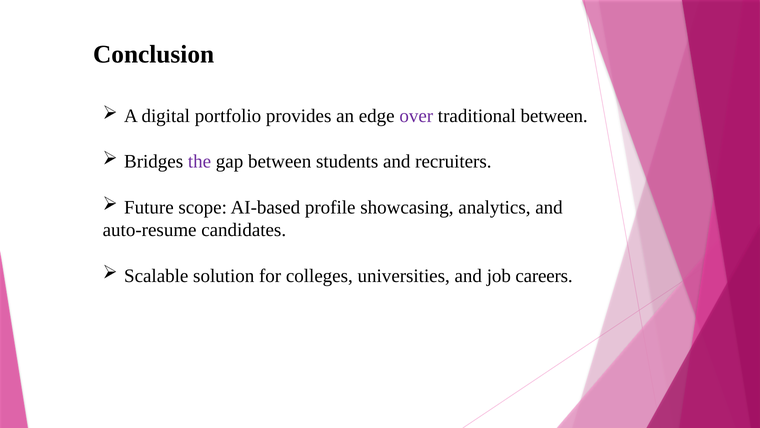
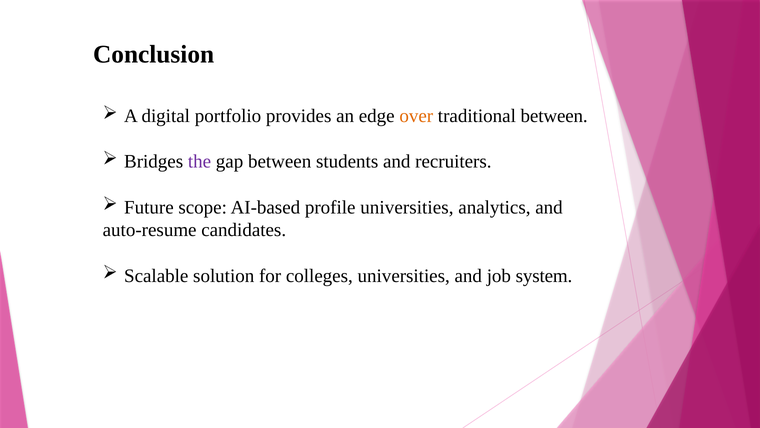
over colour: purple -> orange
profile showcasing: showcasing -> universities
careers: careers -> system
